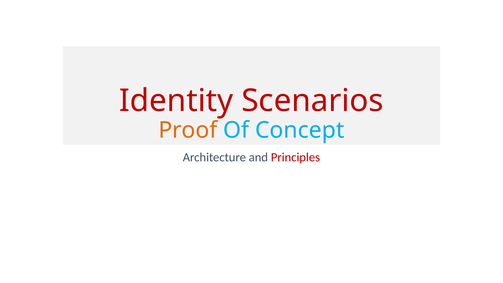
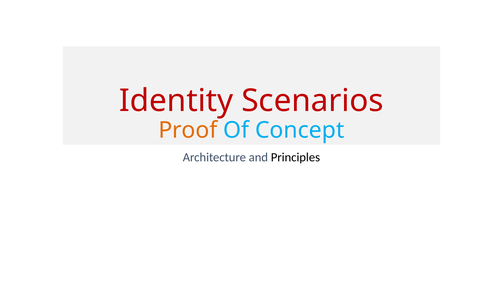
Principles colour: red -> black
